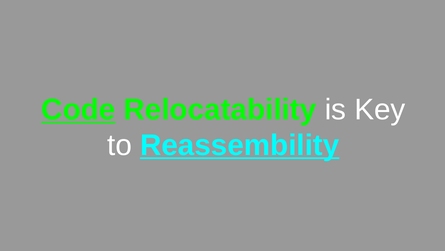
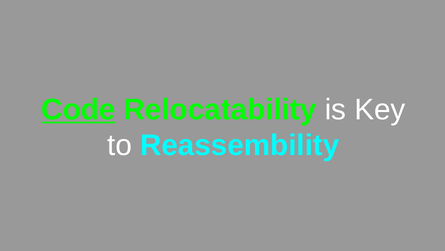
Reassembility underline: present -> none
